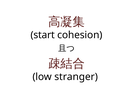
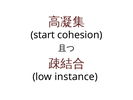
stranger: stranger -> instance
